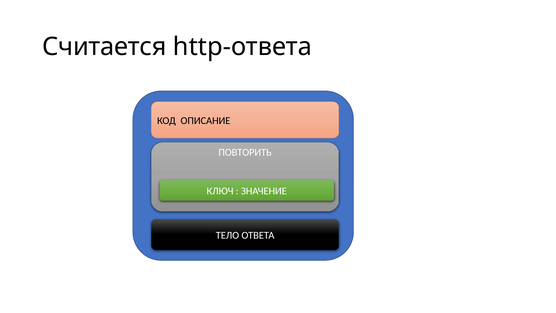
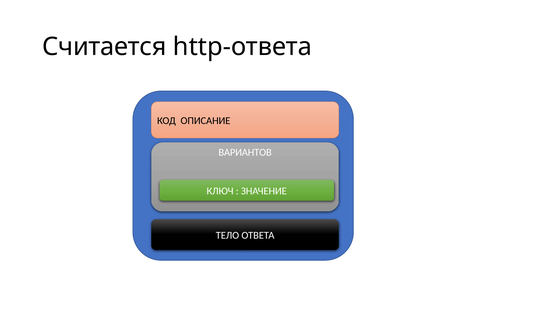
ПОВТОРИТЬ: ПОВТОРИТЬ -> ВАРИАНТОВ
